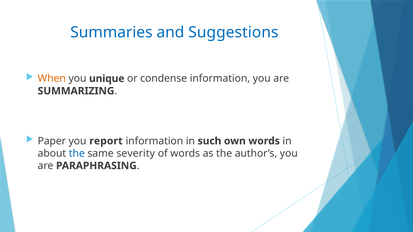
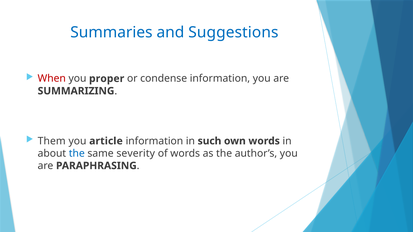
When colour: orange -> red
unique: unique -> proper
Paper: Paper -> Them
report: report -> article
